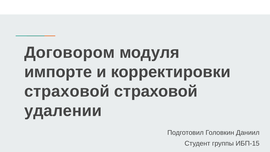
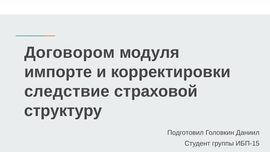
страховой at (67, 91): страховой -> следствие
удалении: удалении -> структуру
